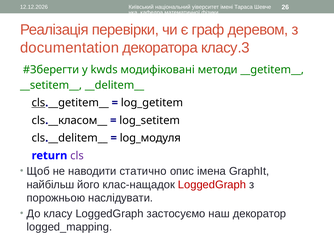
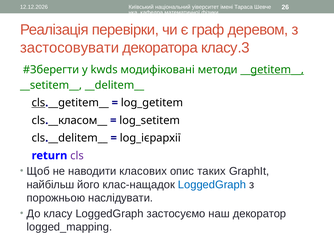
documentation: documentation -> застосовувати
__getitem__ at (272, 70) underline: none -> present
log_модуля: log_модуля -> log_ієрархії
статично: статично -> класових
імена: імена -> таких
LoggedGraph at (212, 184) colour: red -> blue
